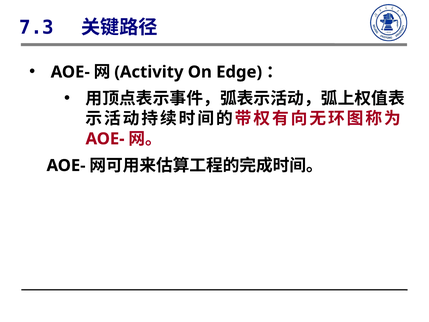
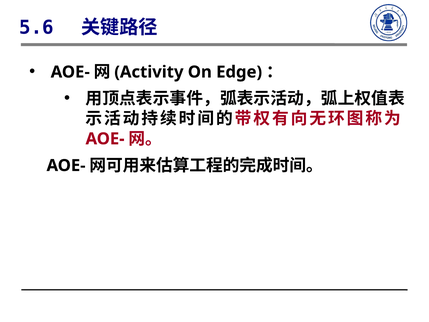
7.3: 7.3 -> 5.6
